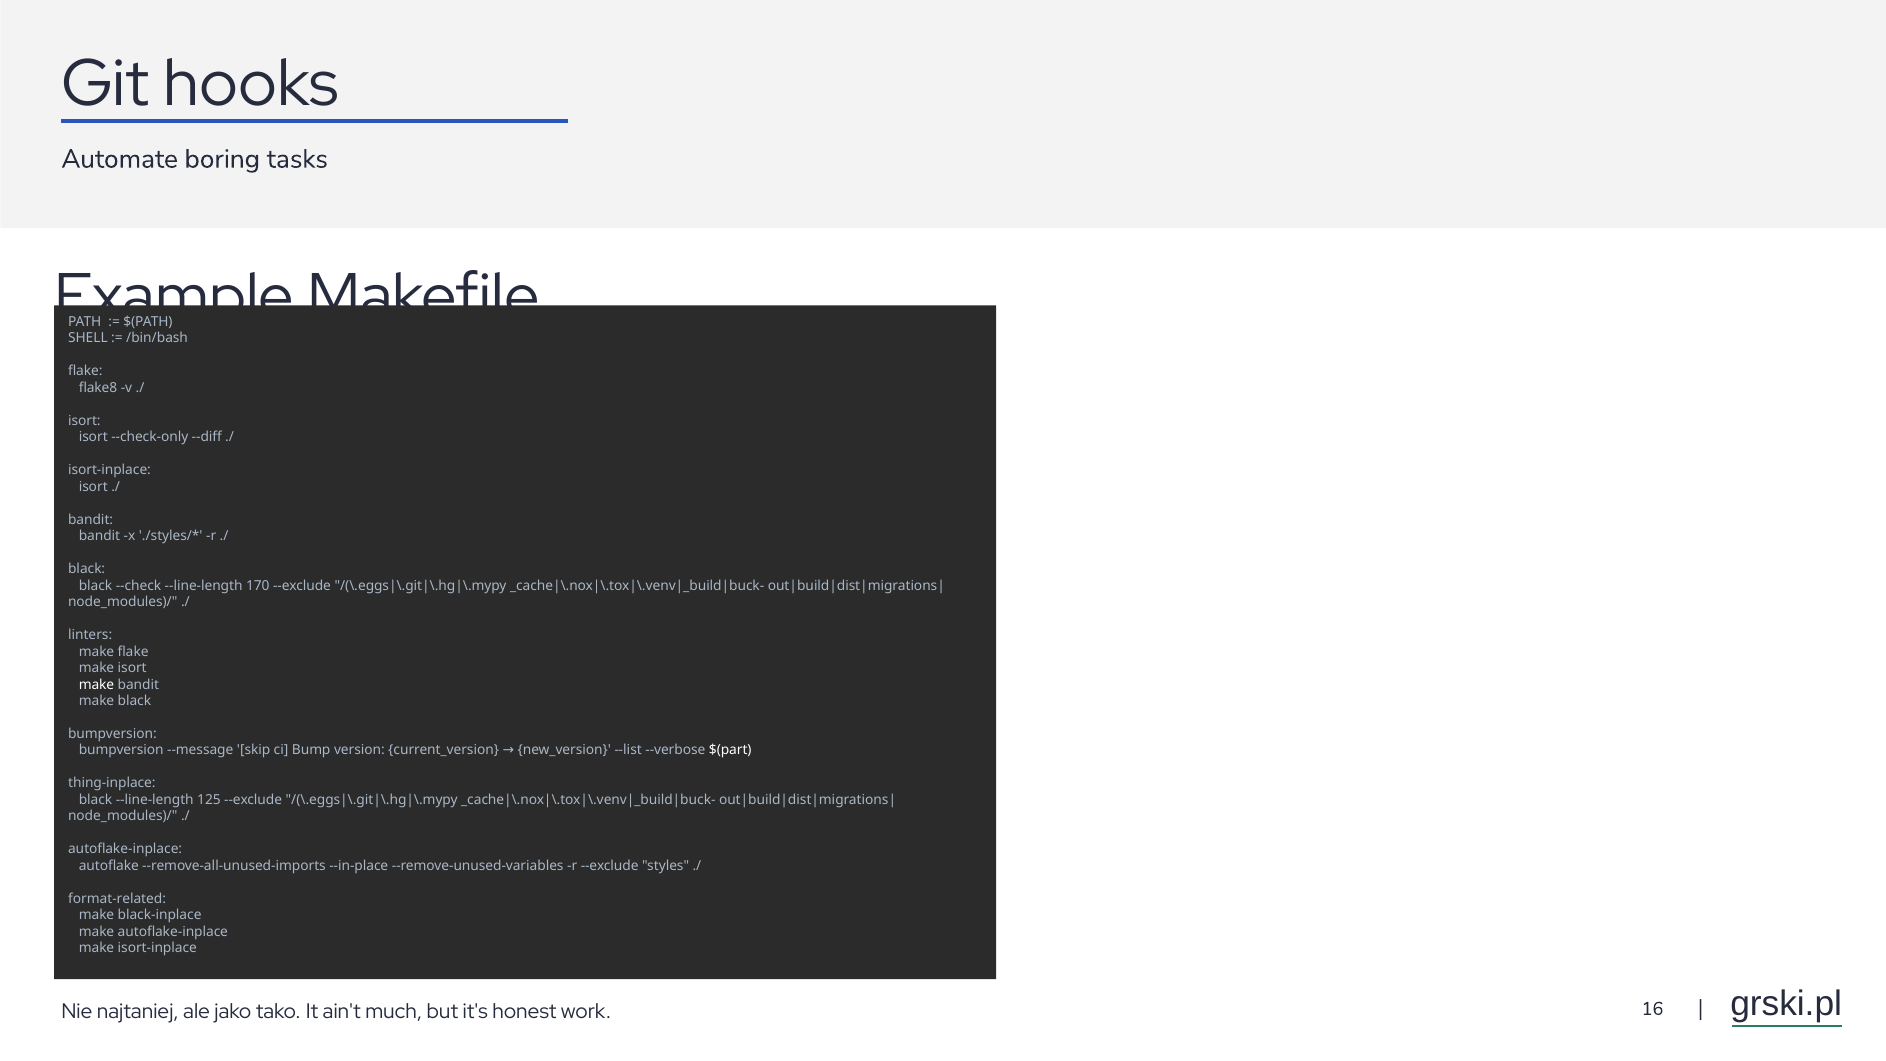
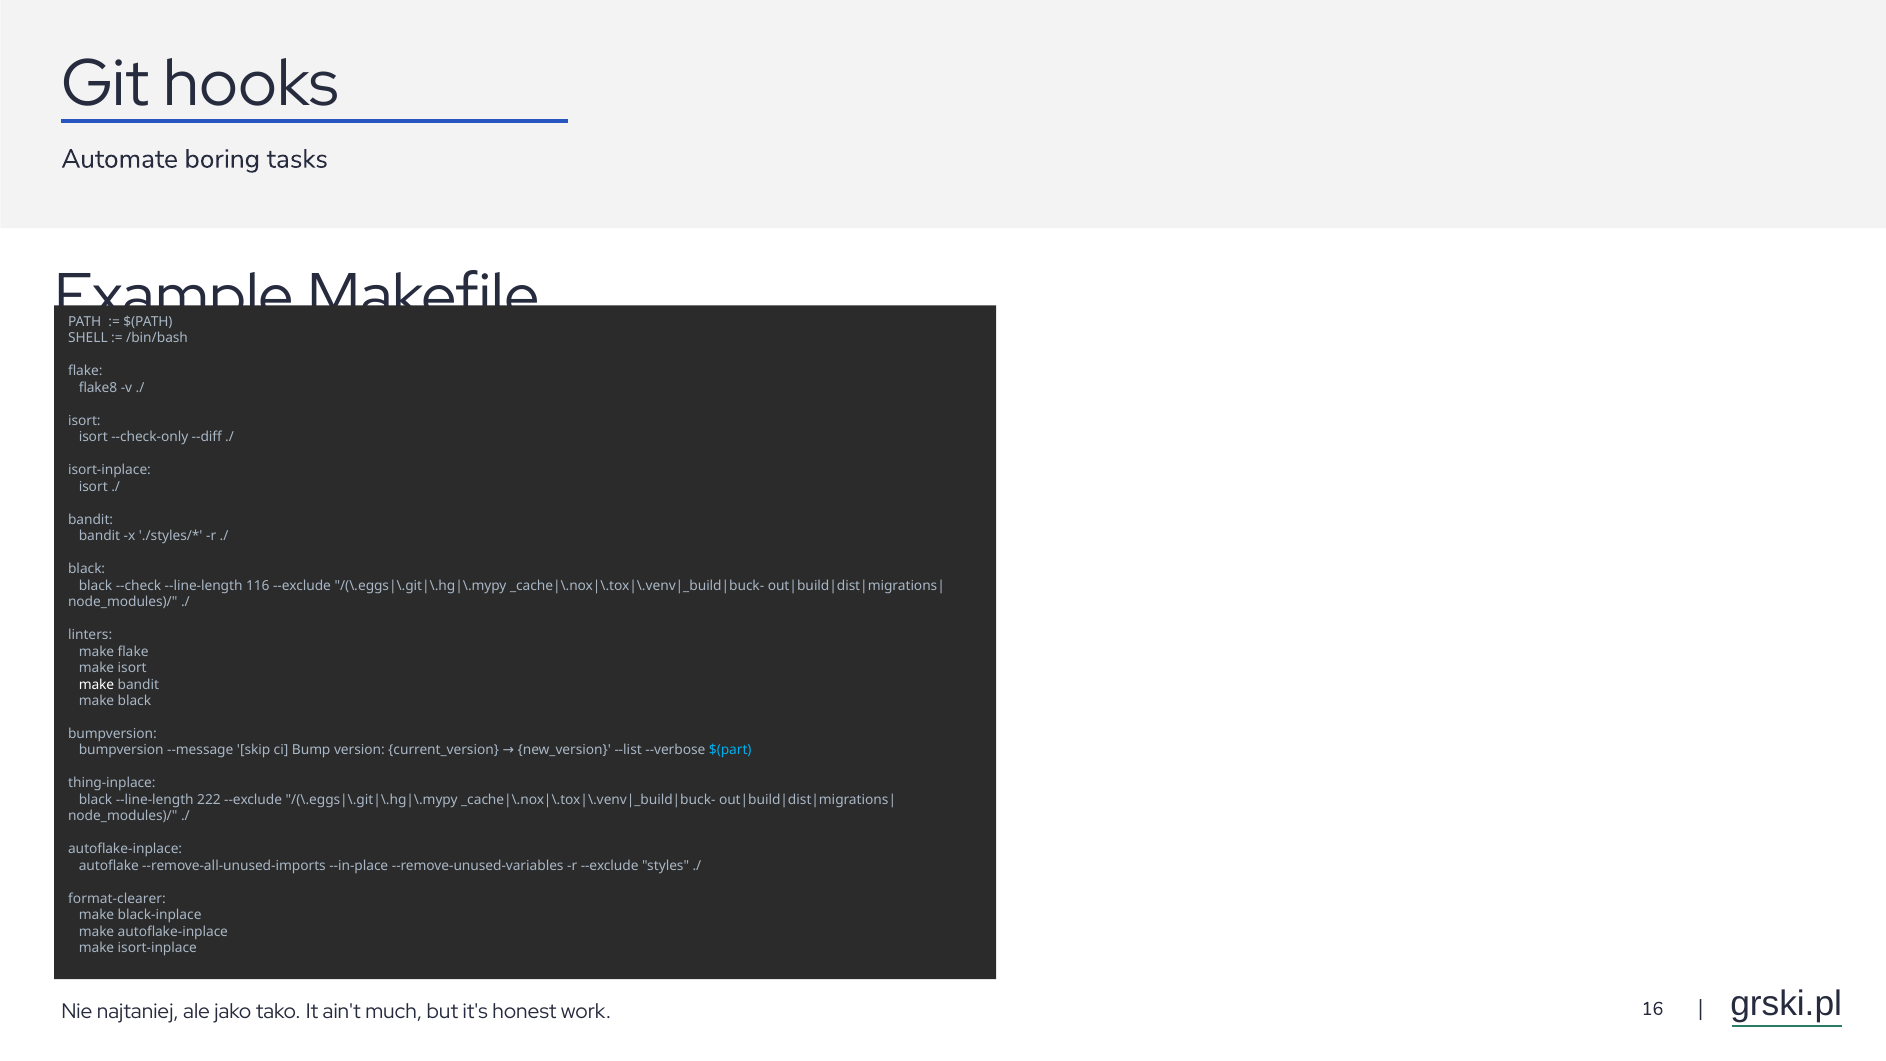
170: 170 -> 116
$(part colour: white -> light blue
125: 125 -> 222
format-related: format-related -> format-clearer
